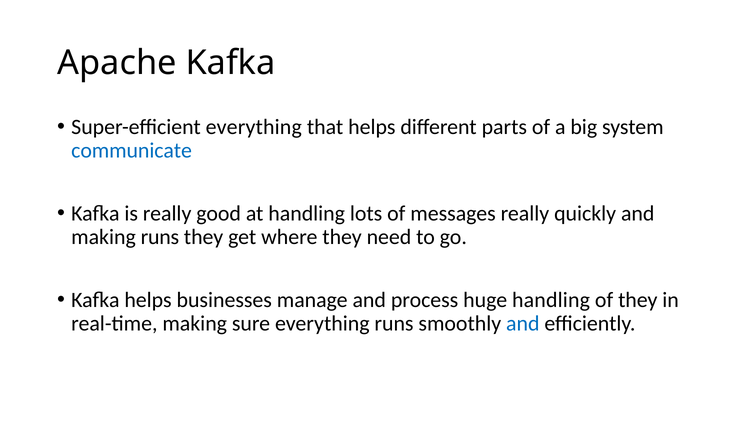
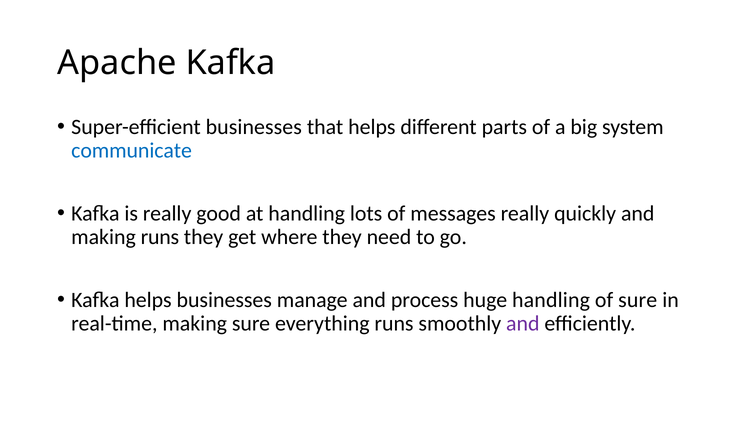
Super-efficient everything: everything -> businesses
of they: they -> sure
and at (523, 323) colour: blue -> purple
